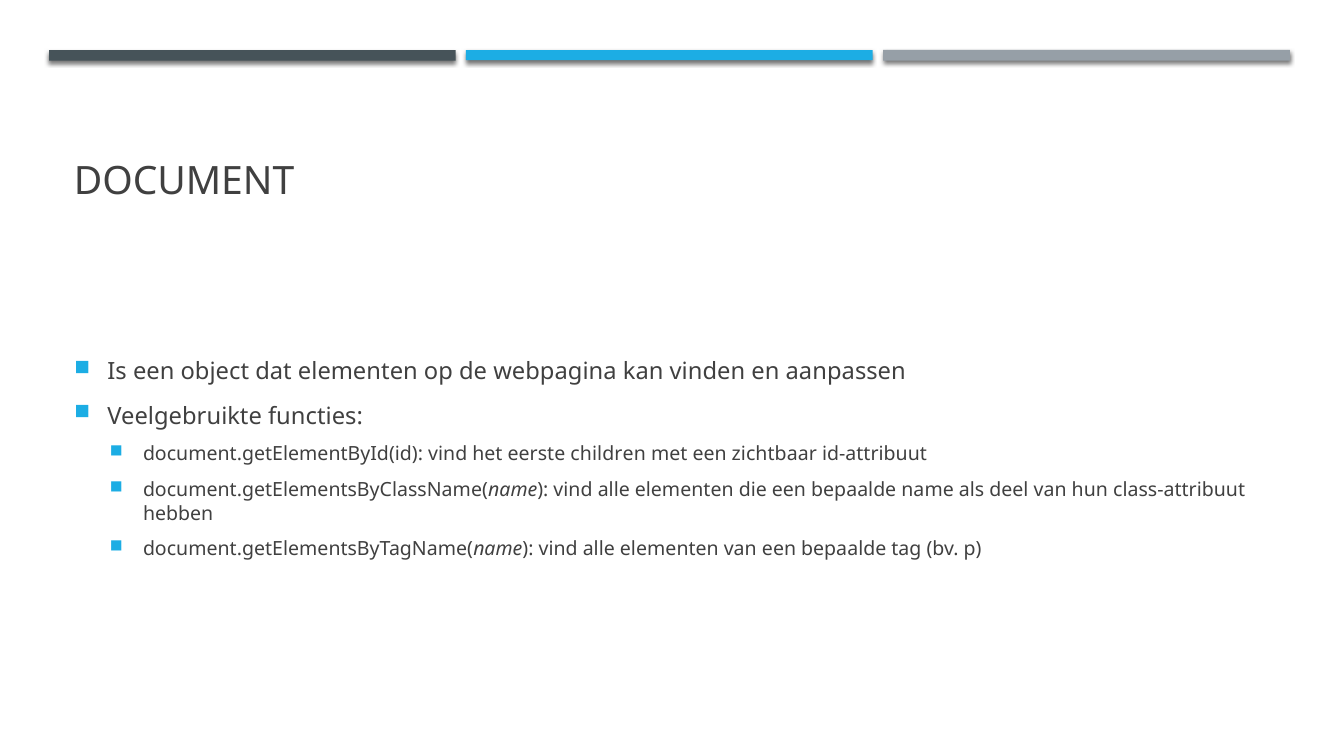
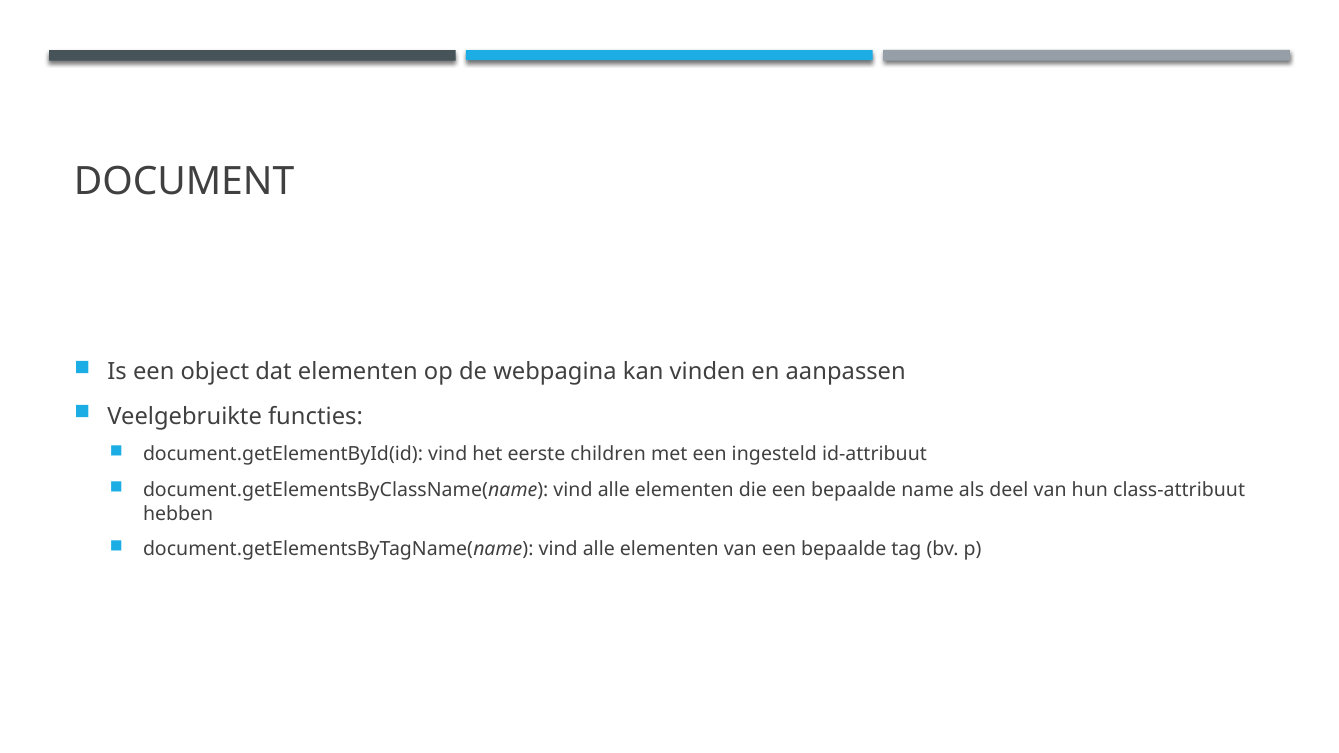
zichtbaar: zichtbaar -> ingesteld
